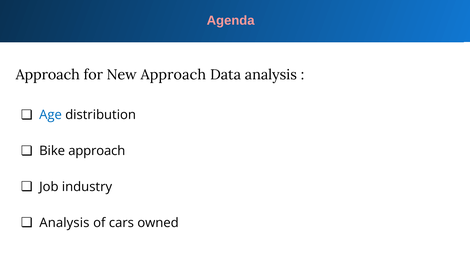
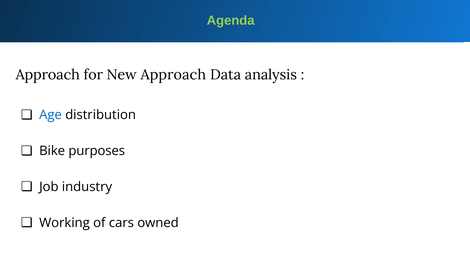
Agenda colour: pink -> light green
Bike approach: approach -> purposes
Analysis at (64, 223): Analysis -> Working
